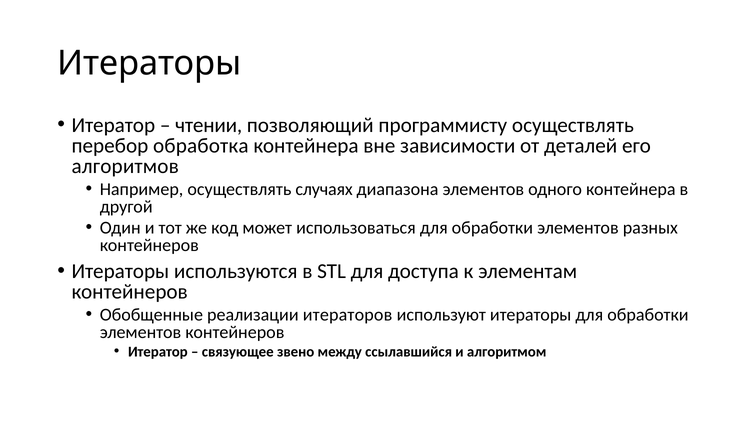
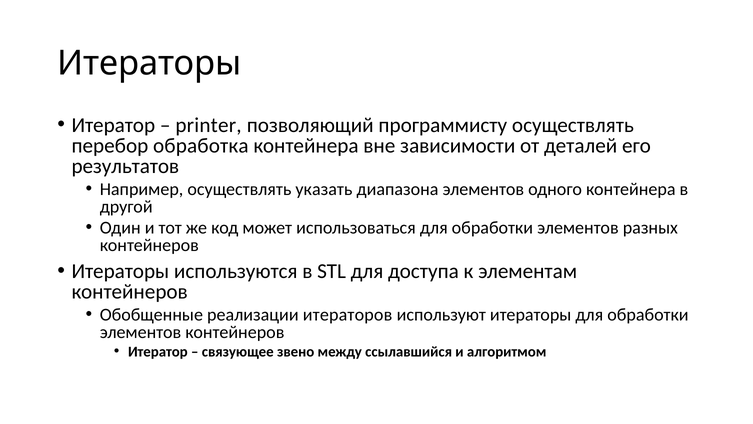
чтении: чтении -> printer
алгоритмов: алгоритмов -> результатов
случаях: случаях -> указать
